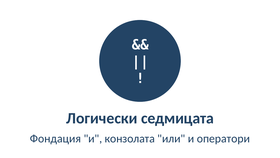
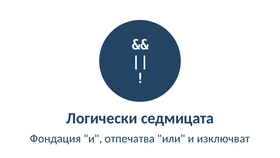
конзолата: конзолата -> отпечатва
оператори: оператори -> изключват
